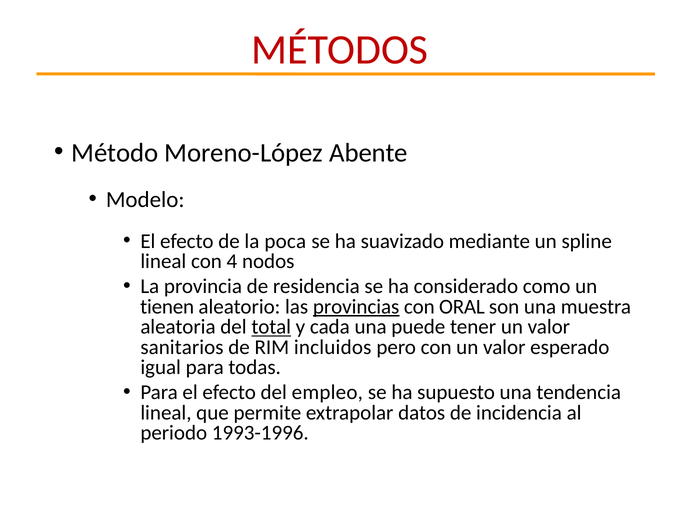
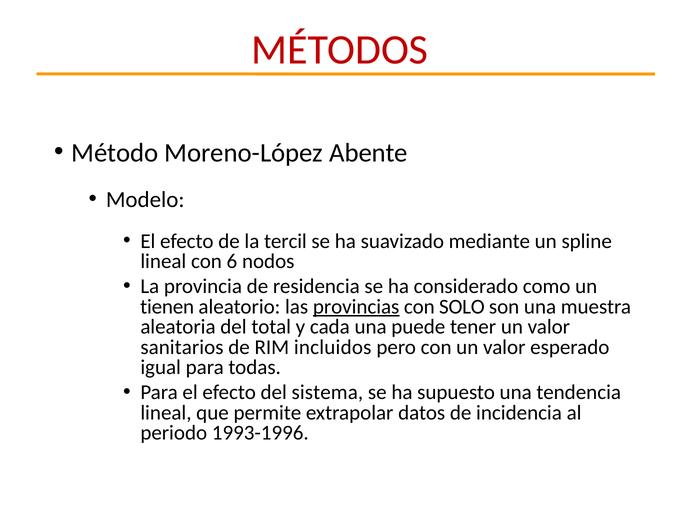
poca: poca -> tercil
4: 4 -> 6
ORAL: ORAL -> SOLO
total underline: present -> none
empleo: empleo -> sistema
